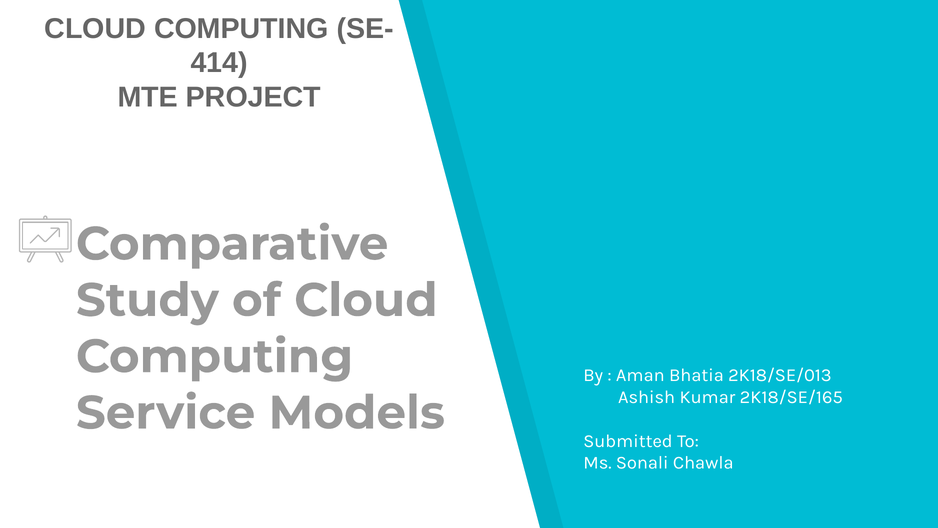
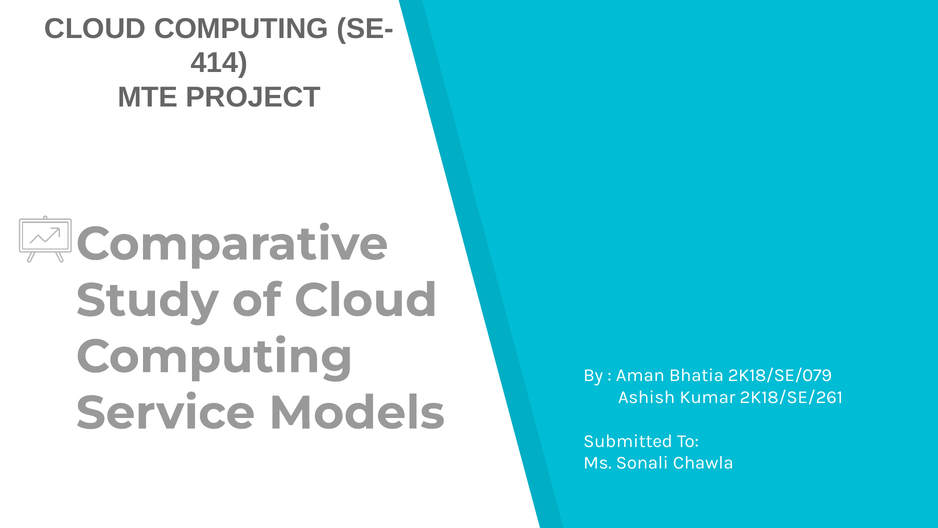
2K18/SE/013: 2K18/SE/013 -> 2K18/SE/079
2K18/SE/165: 2K18/SE/165 -> 2K18/SE/261
